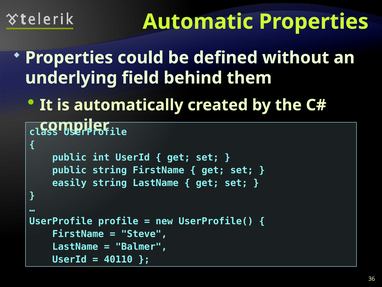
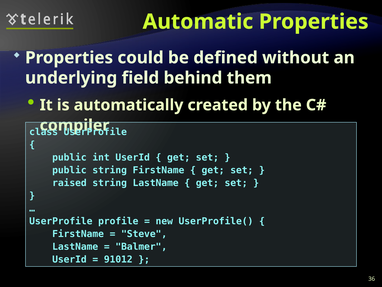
easily: easily -> raised
40110: 40110 -> 91012
